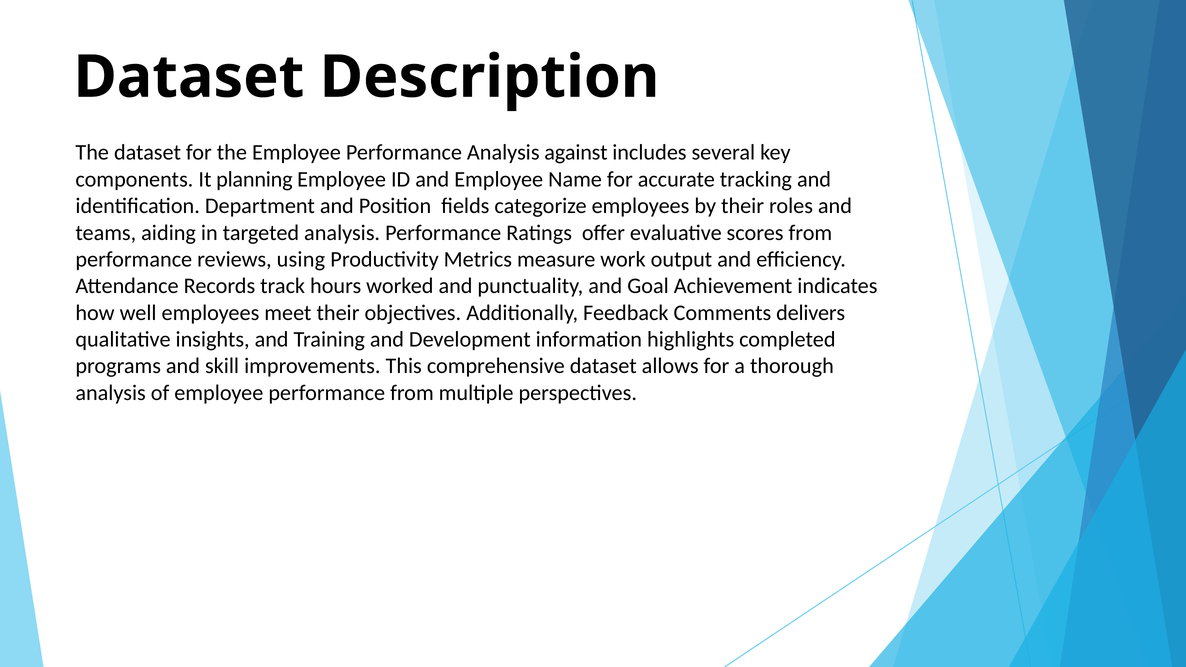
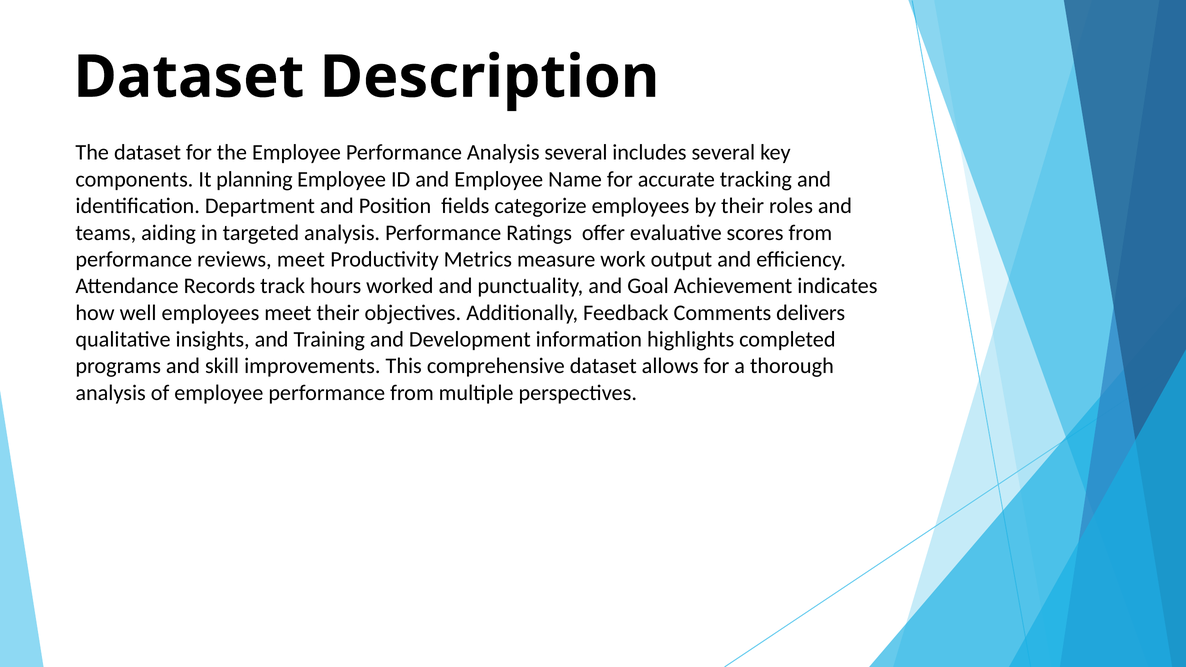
Analysis against: against -> several
reviews using: using -> meet
